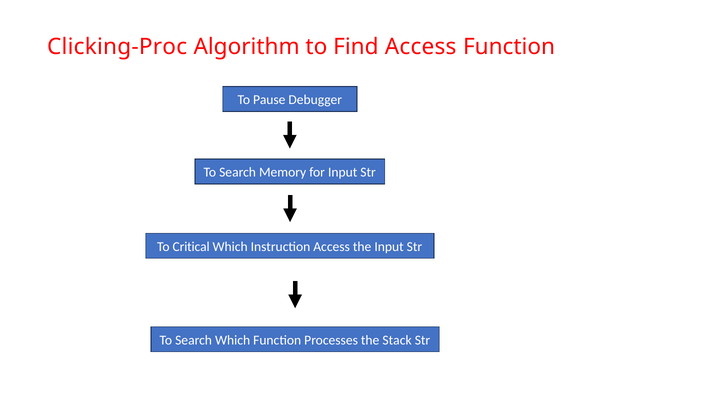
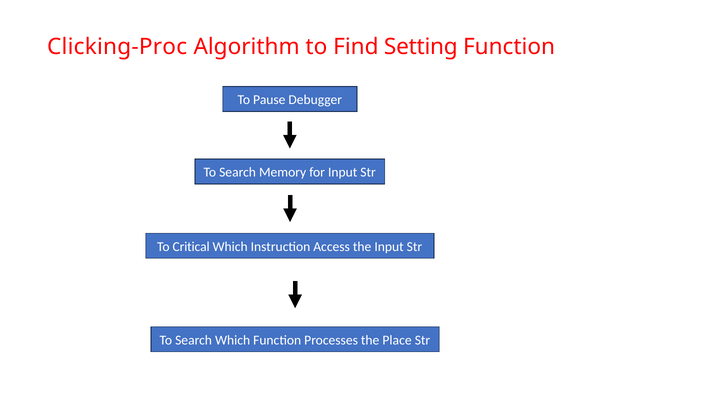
Find Access: Access -> Setting
Stack: Stack -> Place
